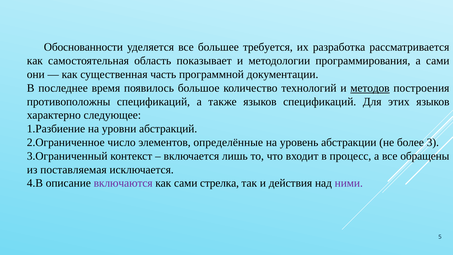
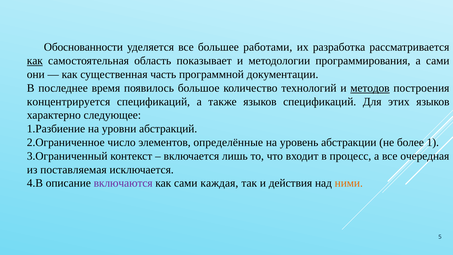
требуется: требуется -> работами
как at (35, 61) underline: none -> present
противоположны: противоположны -> концентрируется
3: 3 -> 1
обращены: обращены -> очередная
стрелка: стрелка -> каждая
ними colour: purple -> orange
